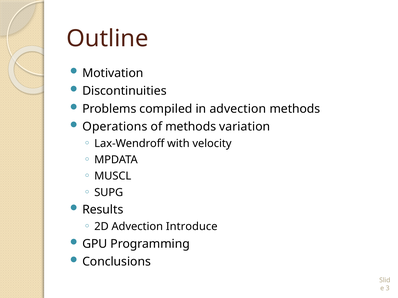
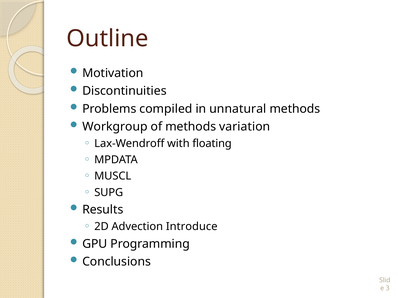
in advection: advection -> unnatural
Operations: Operations -> Workgroup
velocity: velocity -> floating
